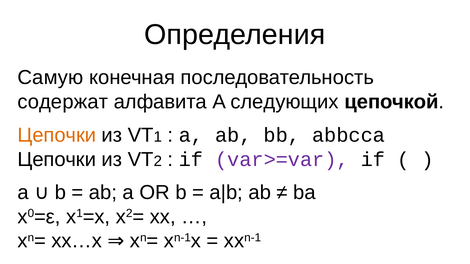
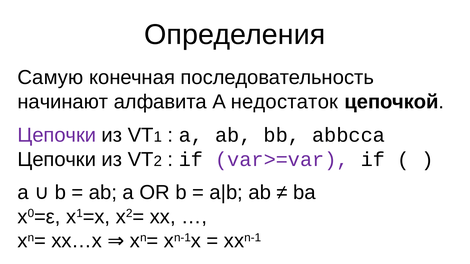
содержат: содержат -> начинают
следующих: следующих -> недостаток
Цепочки at (57, 136) colour: orange -> purple
